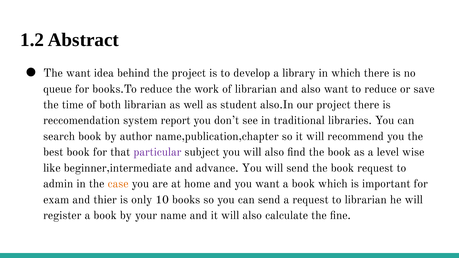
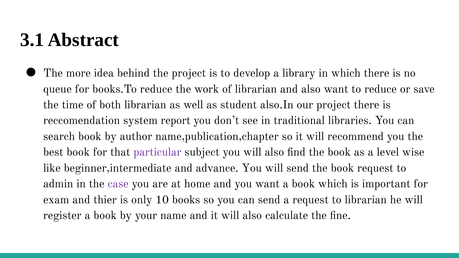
1.2: 1.2 -> 3.1
The want: want -> more
case colour: orange -> purple
